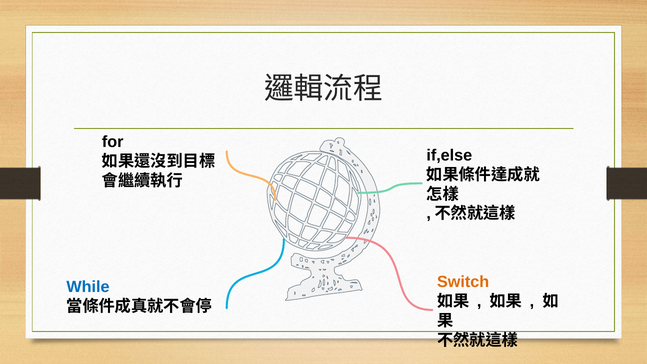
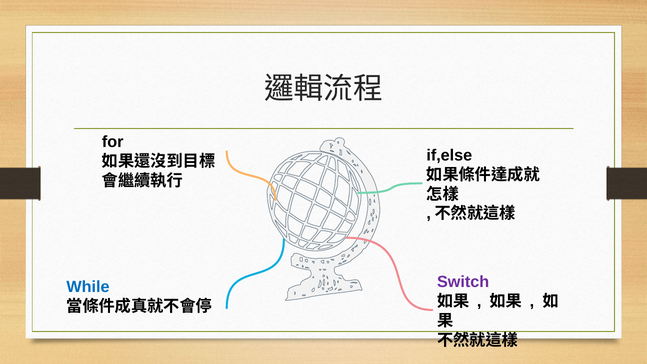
Switch colour: orange -> purple
